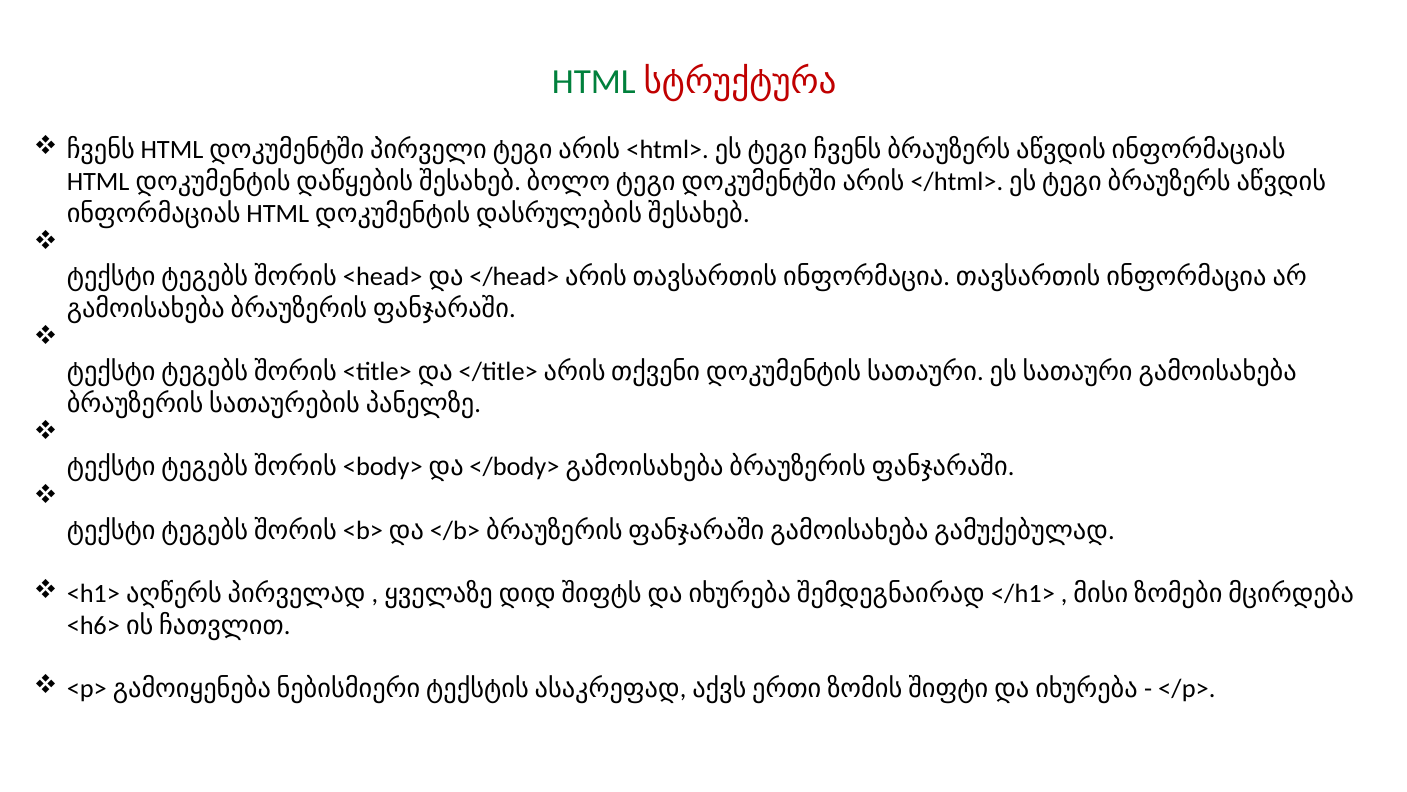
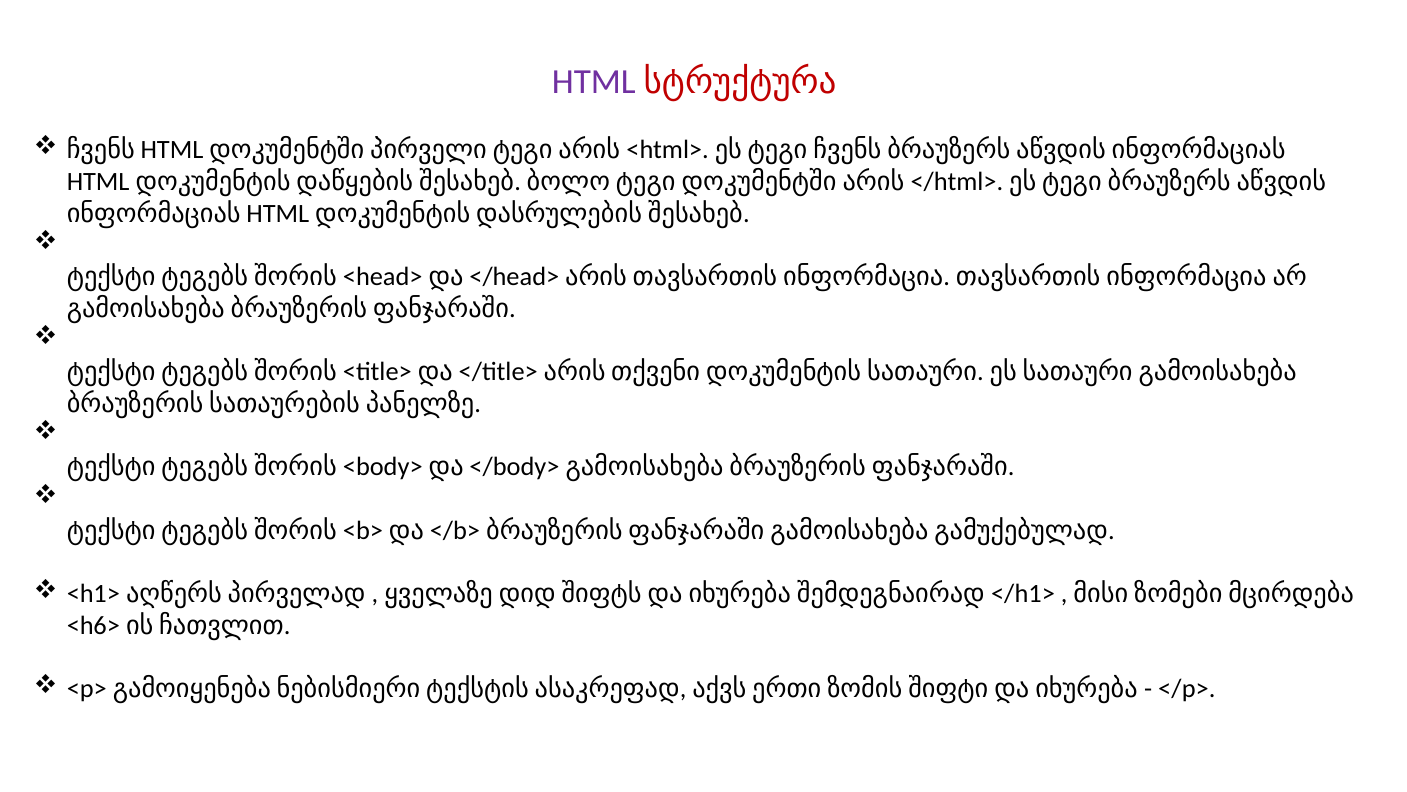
HTML at (594, 82) colour: green -> purple
